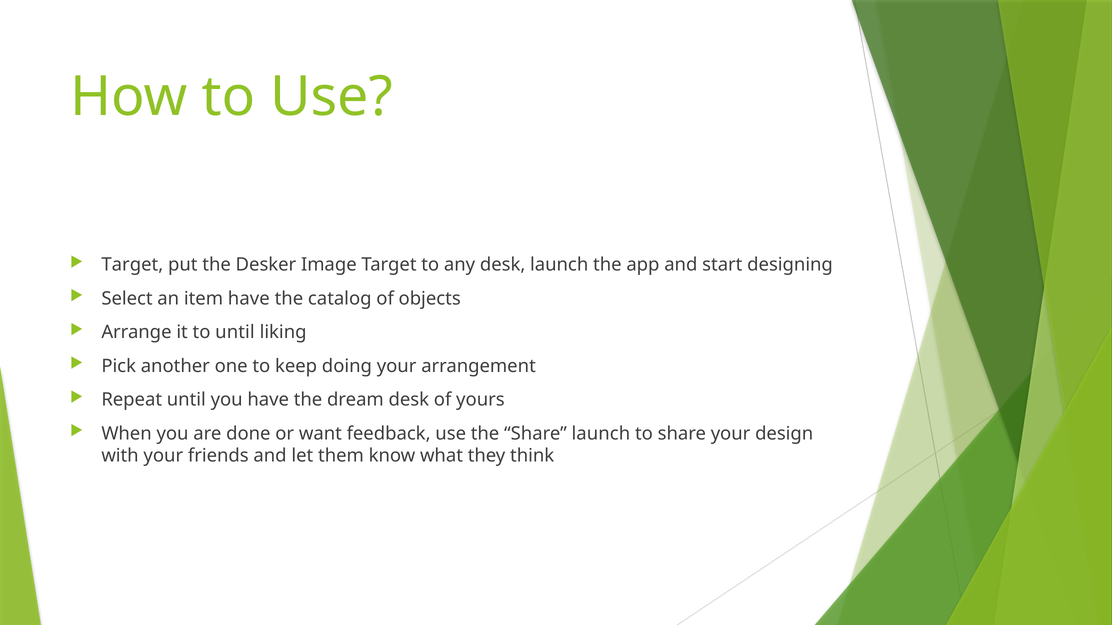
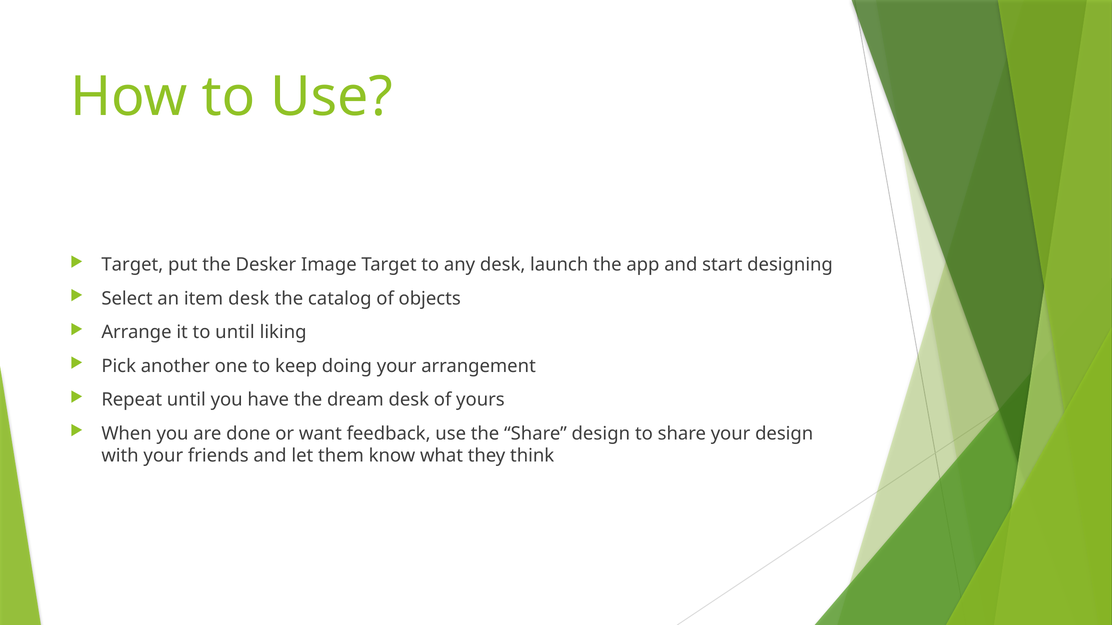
item have: have -> desk
Share launch: launch -> design
